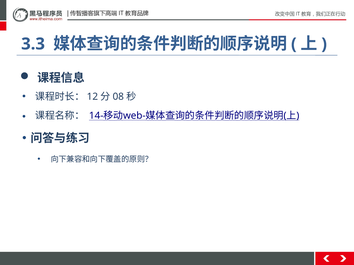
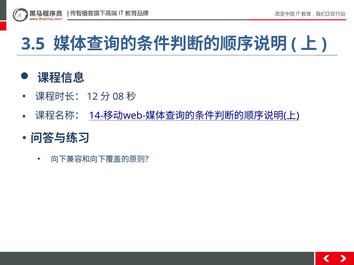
3.3: 3.3 -> 3.5
